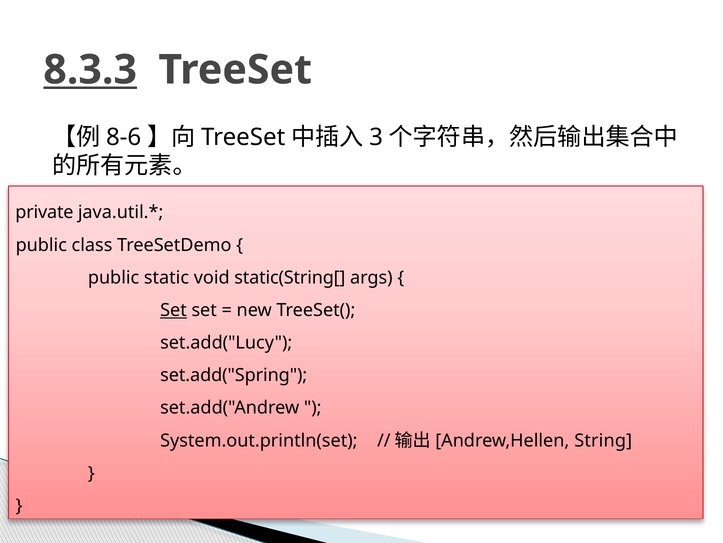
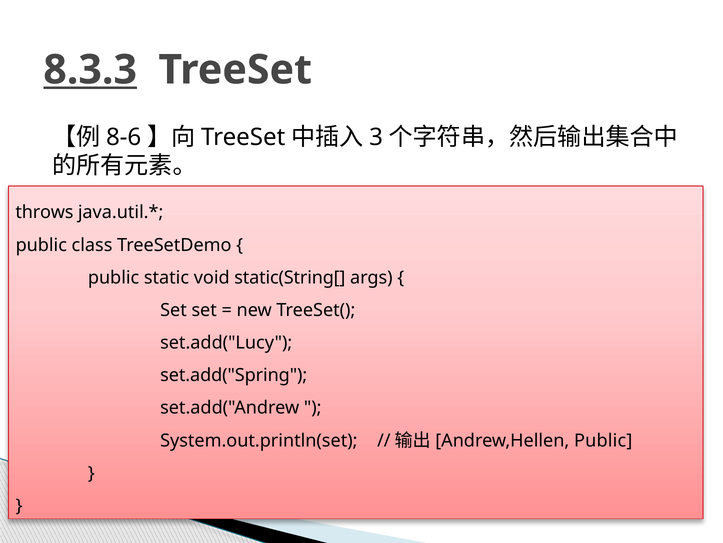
private: private -> throws
Set at (174, 310) underline: present -> none
String at (603, 440): String -> Public
